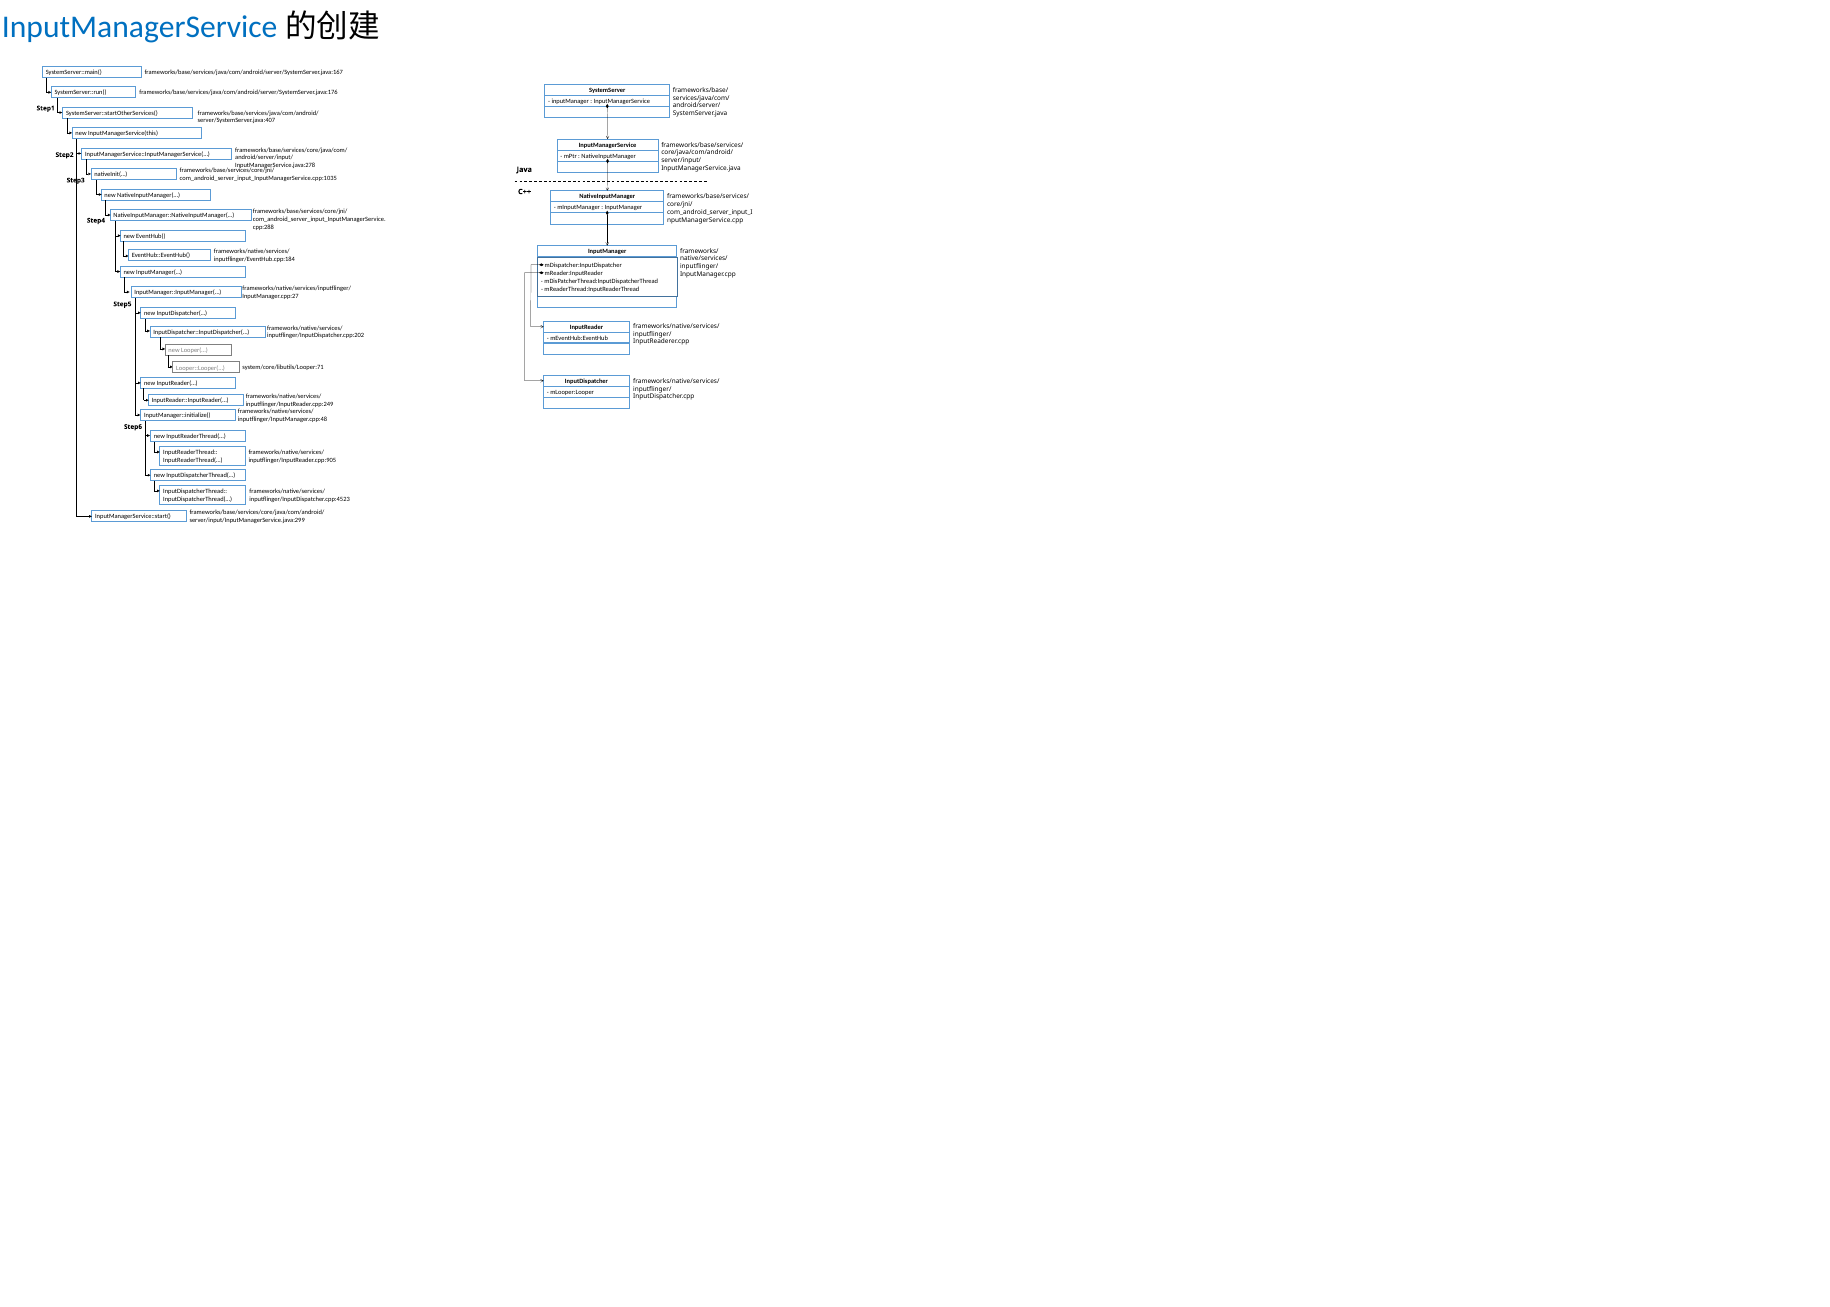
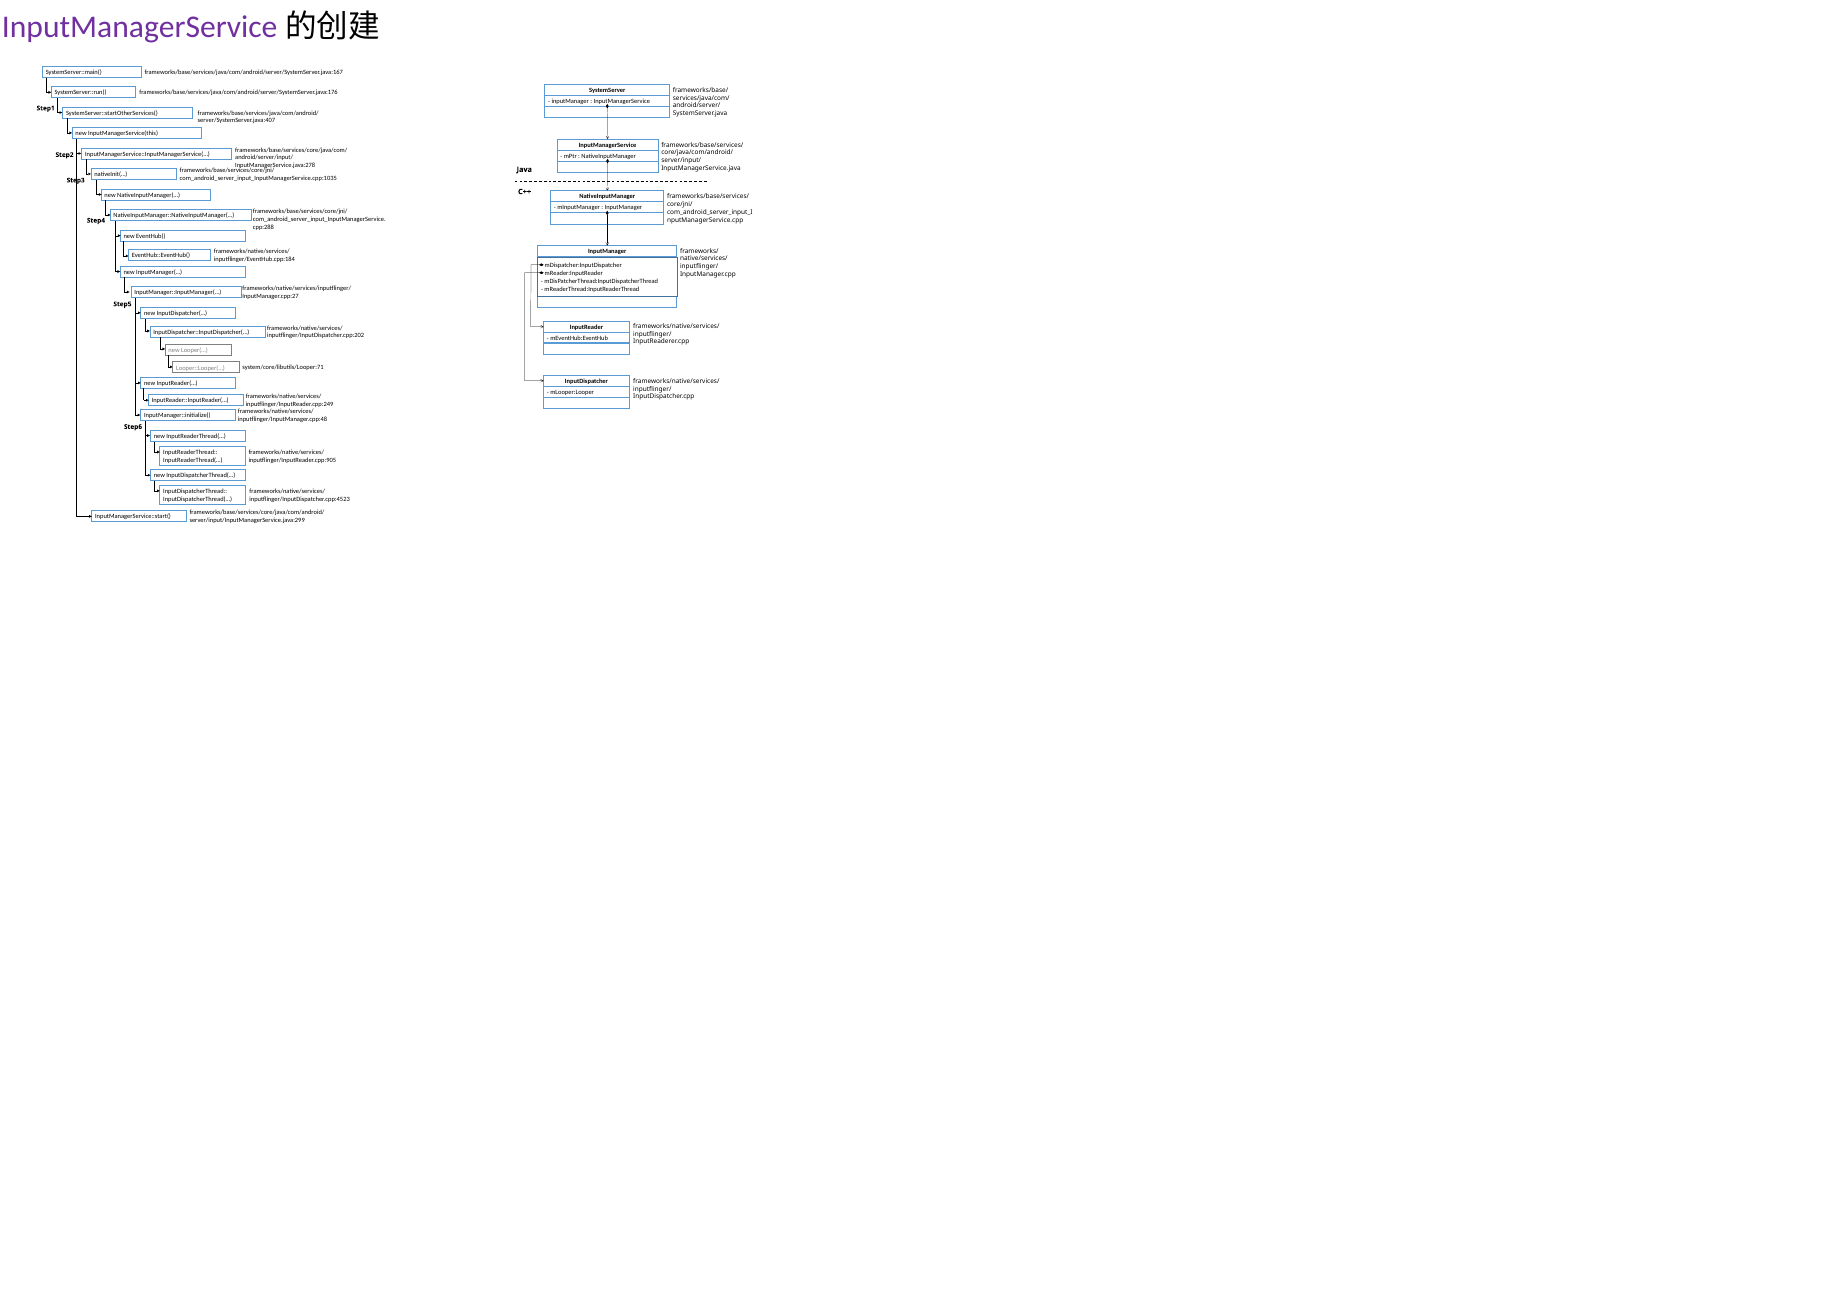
InputManagerService at (140, 27) colour: blue -> purple
